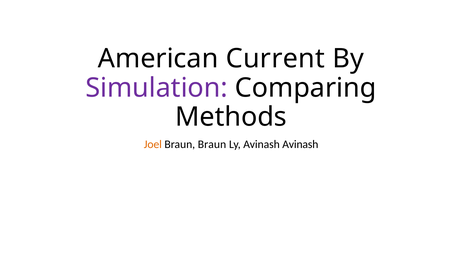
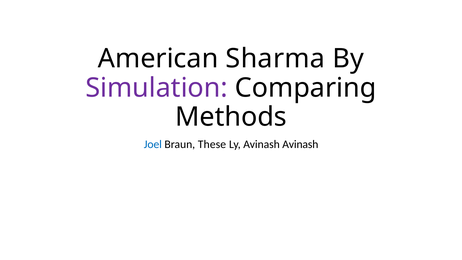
Current: Current -> Sharma
Joel colour: orange -> blue
Braun Braun: Braun -> These
